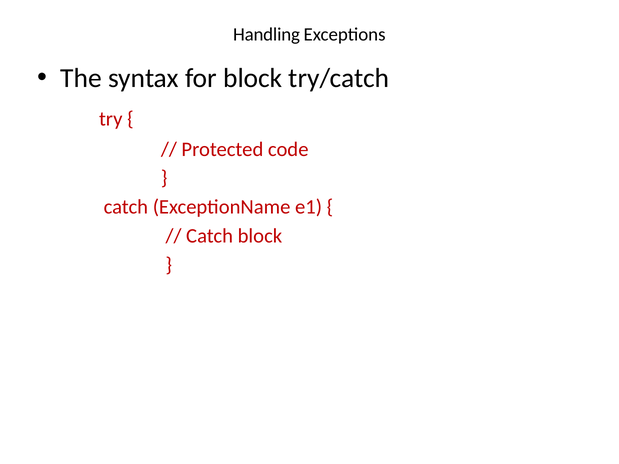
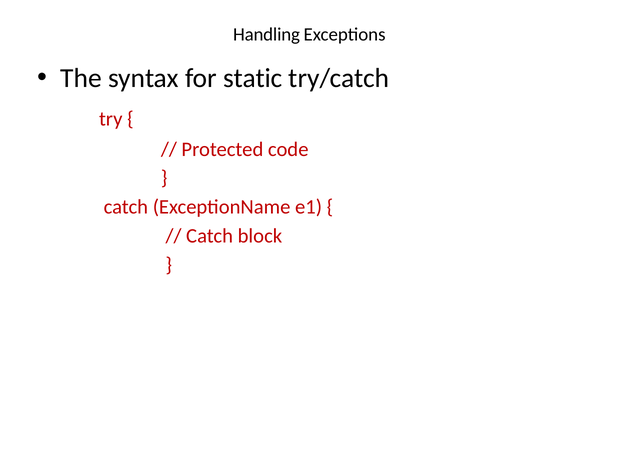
for block: block -> static
